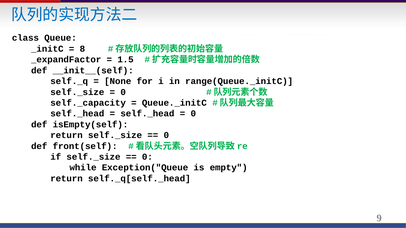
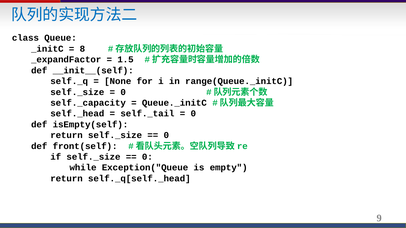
self._head at (147, 114): self._head -> self._tail
